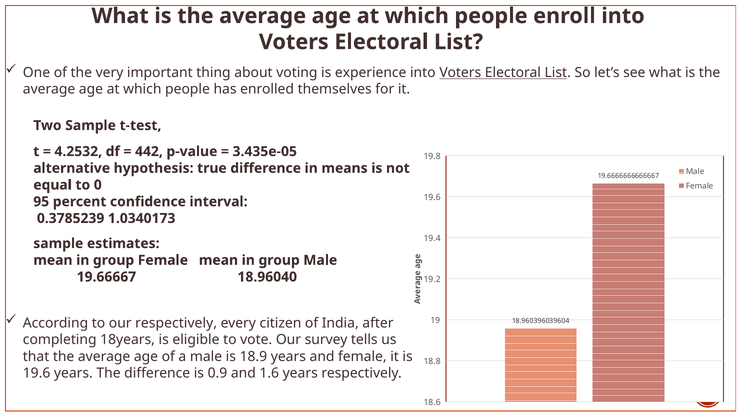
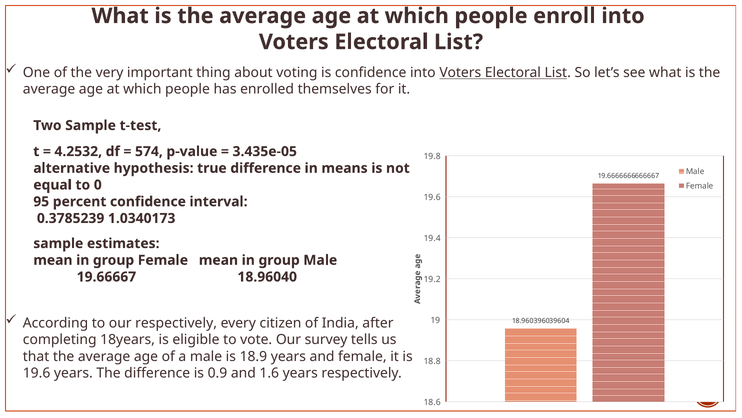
is experience: experience -> confidence
442: 442 -> 574
